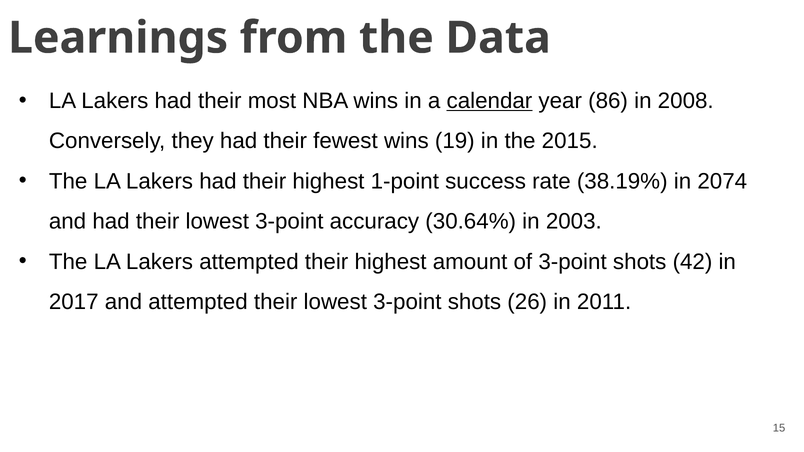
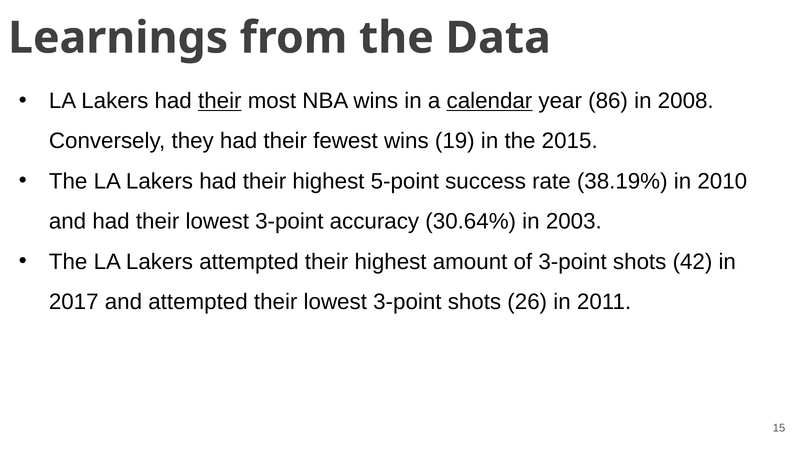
their at (220, 101) underline: none -> present
1-point: 1-point -> 5-point
2074: 2074 -> 2010
